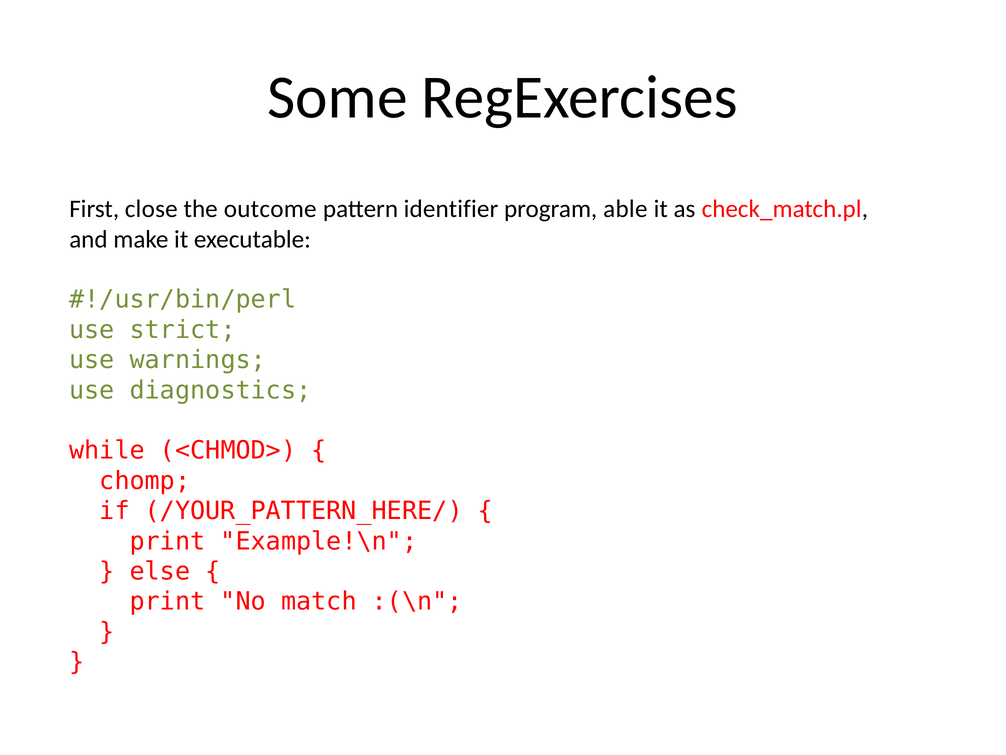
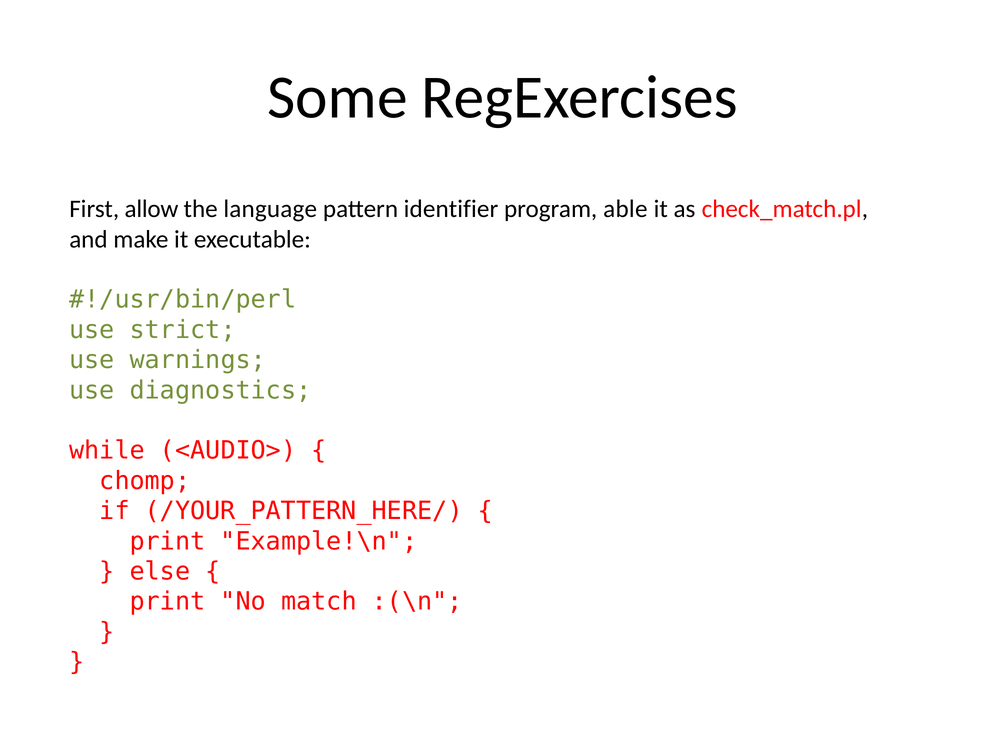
close: close -> allow
outcome: outcome -> language
<CHMOD>: <CHMOD> -> <AUDIO>
